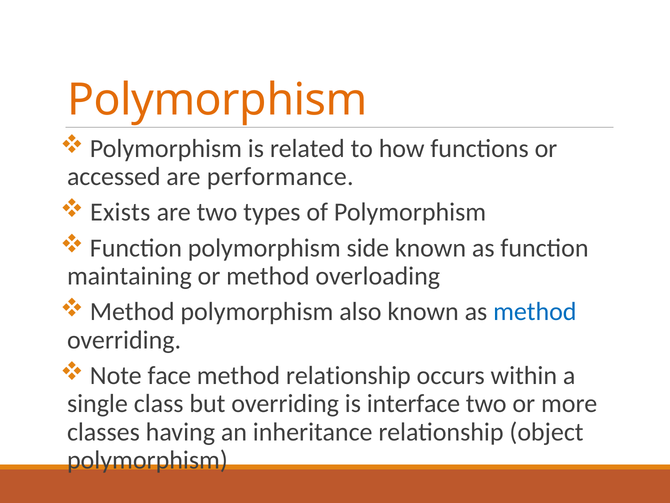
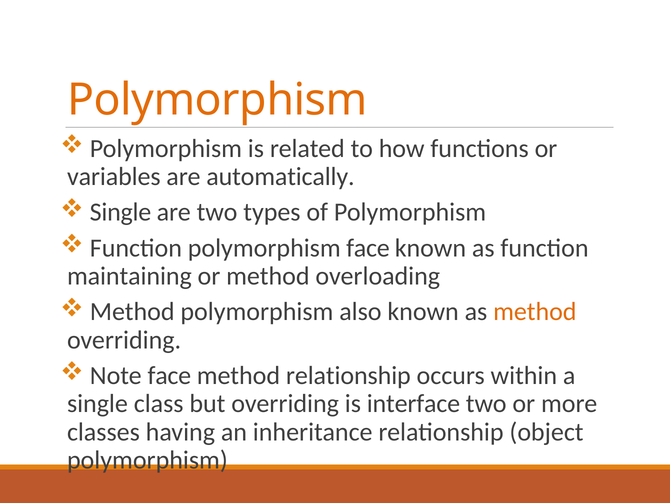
accessed: accessed -> variables
performance: performance -> automatically
Exists at (120, 212): Exists -> Single
polymorphism side: side -> face
method at (535, 311) colour: blue -> orange
